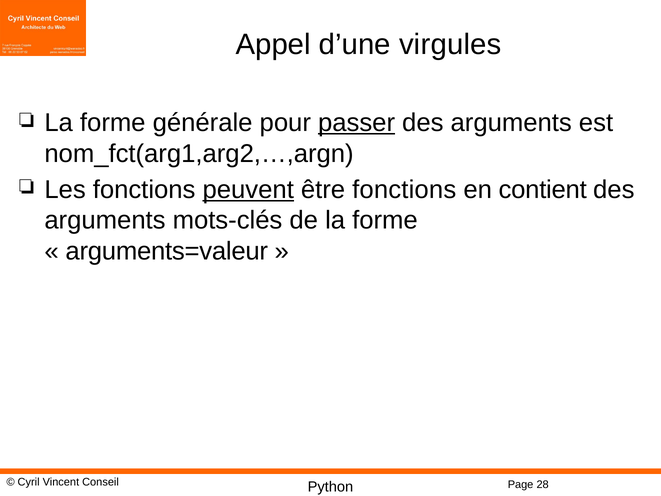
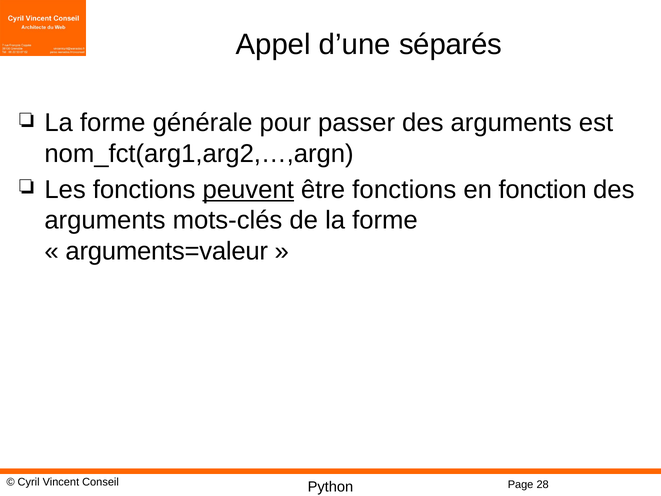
virgules: virgules -> séparés
passer underline: present -> none
contient: contient -> fonction
